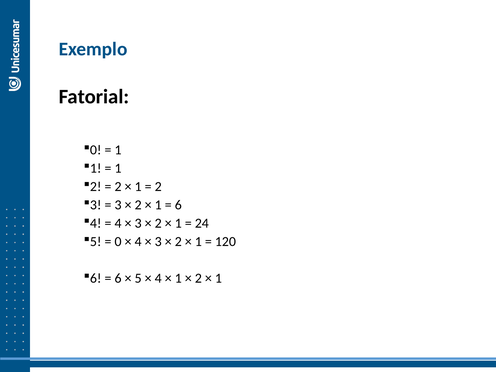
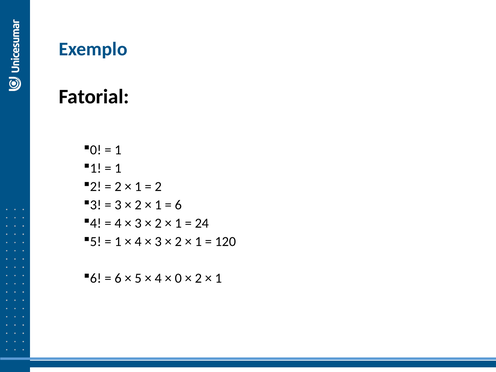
0 at (118, 242): 0 -> 1
1 at (178, 278): 1 -> 0
